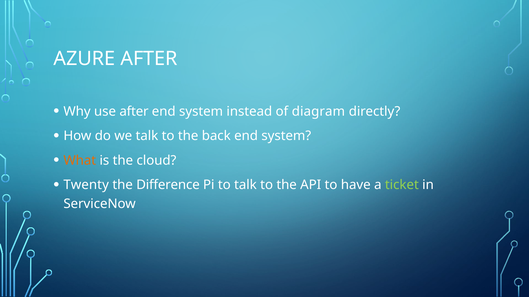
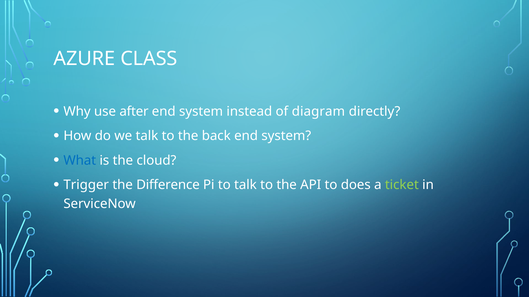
AZURE AFTER: AFTER -> CLASS
What colour: orange -> blue
Twenty: Twenty -> Trigger
have: have -> does
